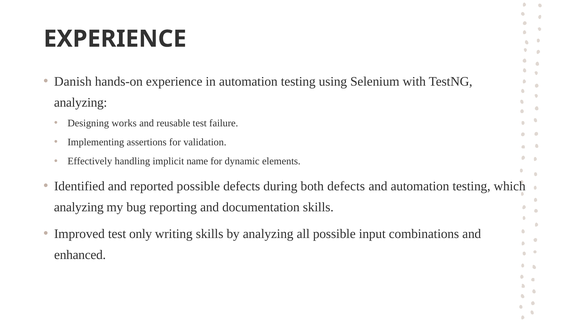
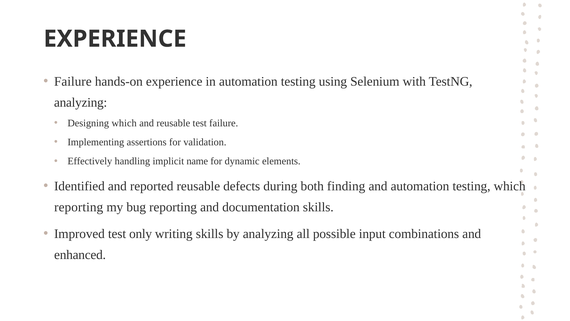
Danish at (73, 81): Danish -> Failure
Designing works: works -> which
reported possible: possible -> reusable
both defects: defects -> finding
analyzing at (79, 207): analyzing -> reporting
